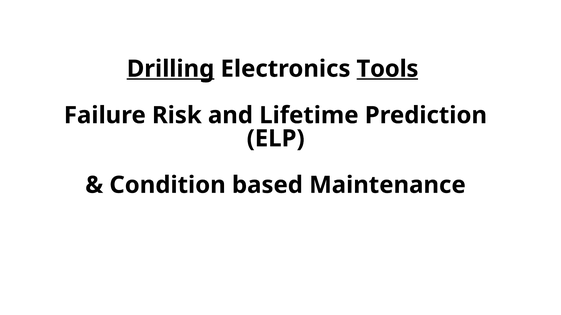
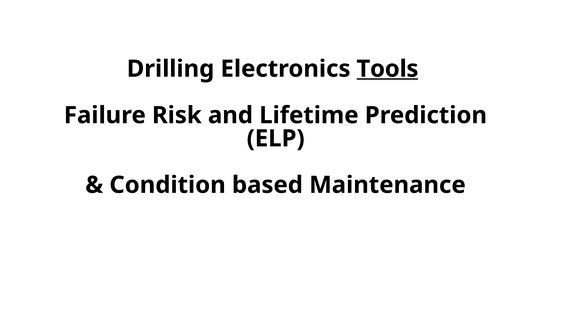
Drilling underline: present -> none
